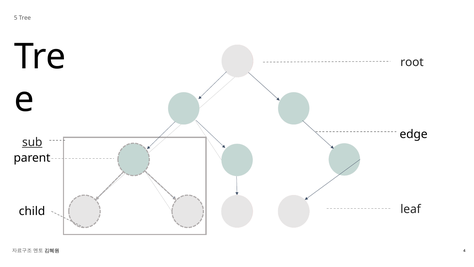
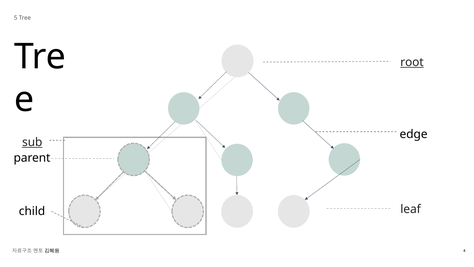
root underline: none -> present
